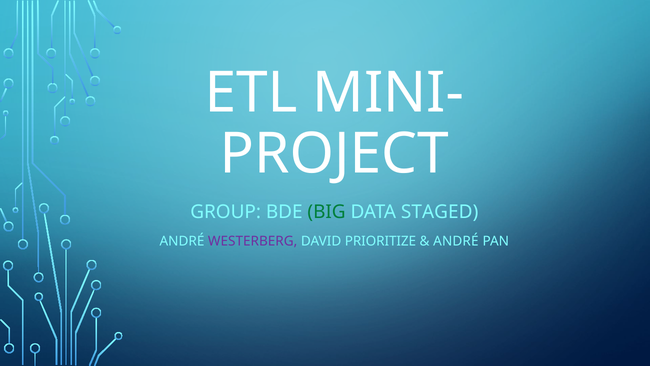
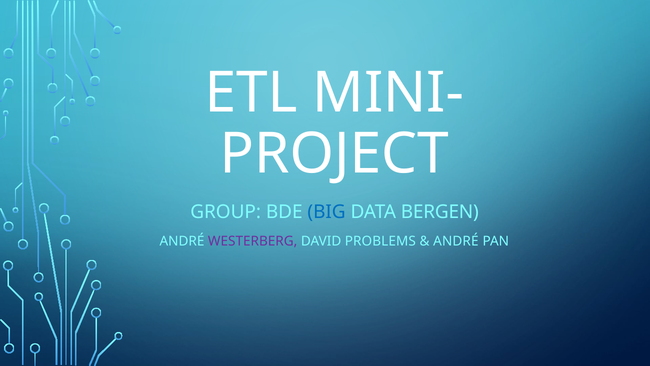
BIG colour: green -> blue
STAGED: STAGED -> BERGEN
PRIORITIZE: PRIORITIZE -> PROBLEMS
